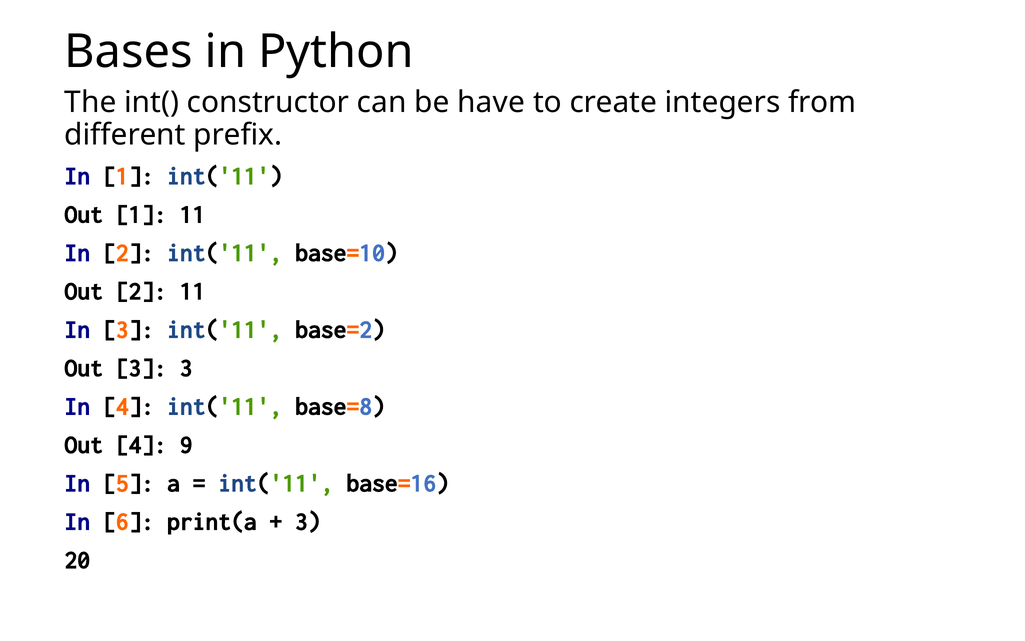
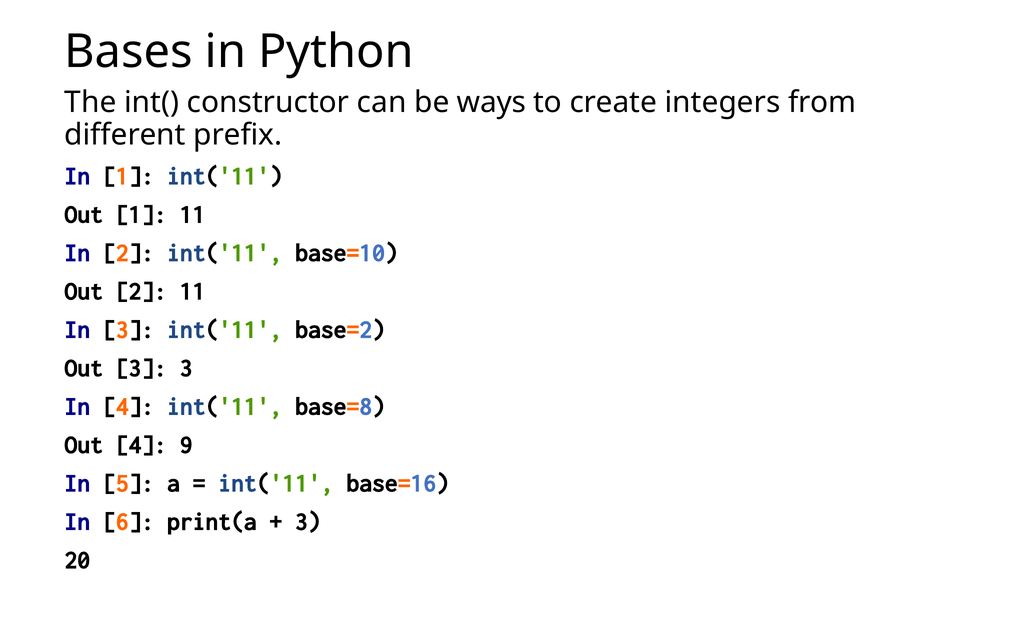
have: have -> ways
